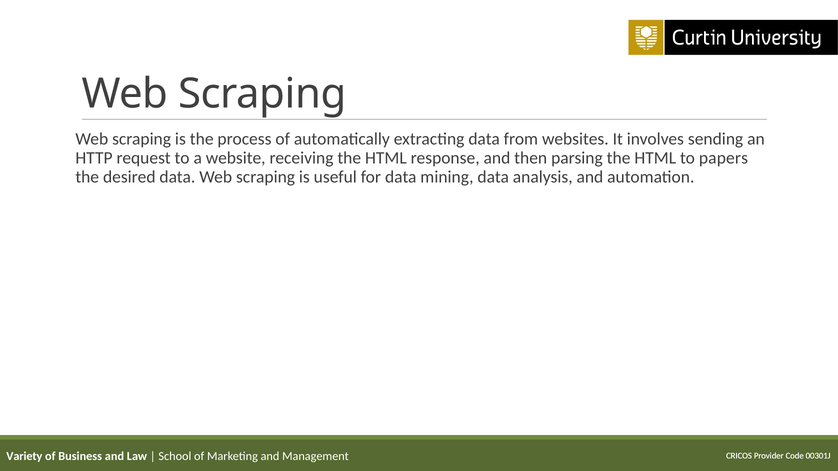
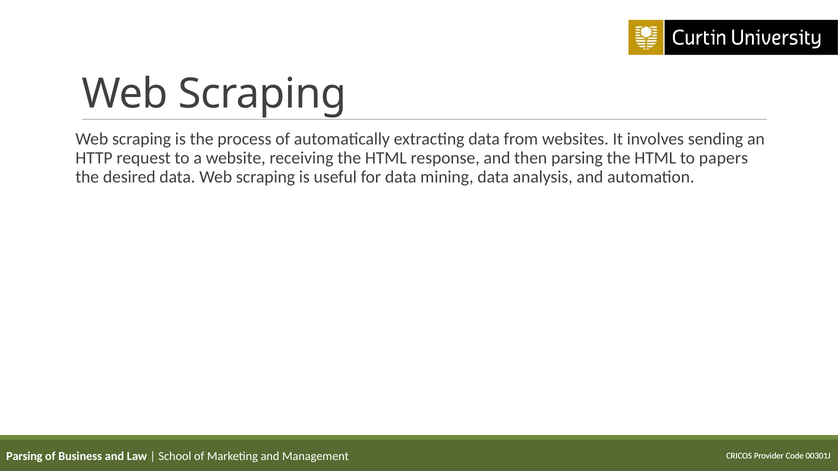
Variety at (24, 456): Variety -> Parsing
